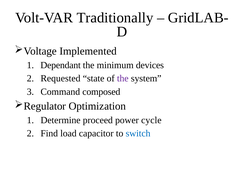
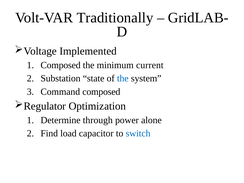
Dependant at (61, 65): Dependant -> Composed
devices: devices -> current
Requested: Requested -> Substation
the at (123, 78) colour: purple -> blue
proceed: proceed -> through
cycle: cycle -> alone
